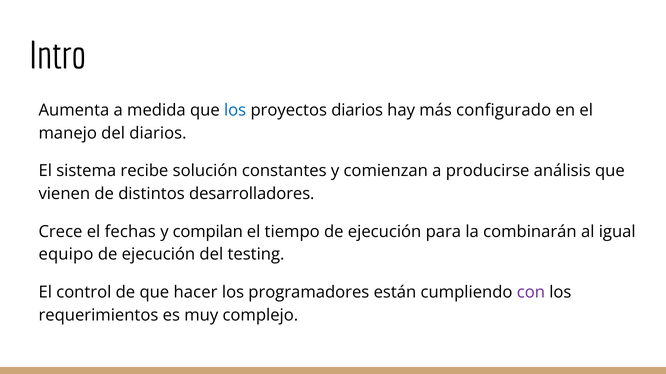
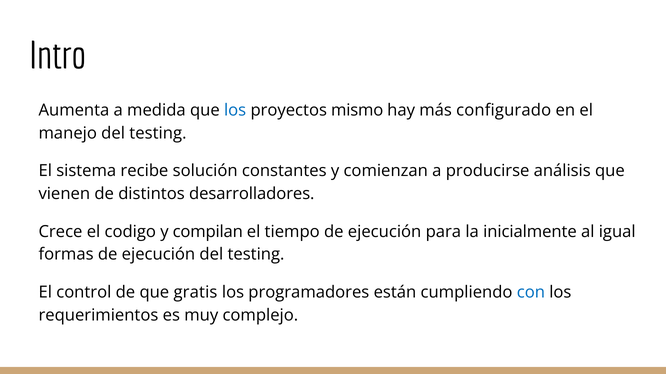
proyectos diarios: diarios -> mismo
manejo del diarios: diarios -> testing
fechas: fechas -> codigo
combinarán: combinarán -> inicialmente
equipo: equipo -> formas
hacer: hacer -> gratis
con colour: purple -> blue
